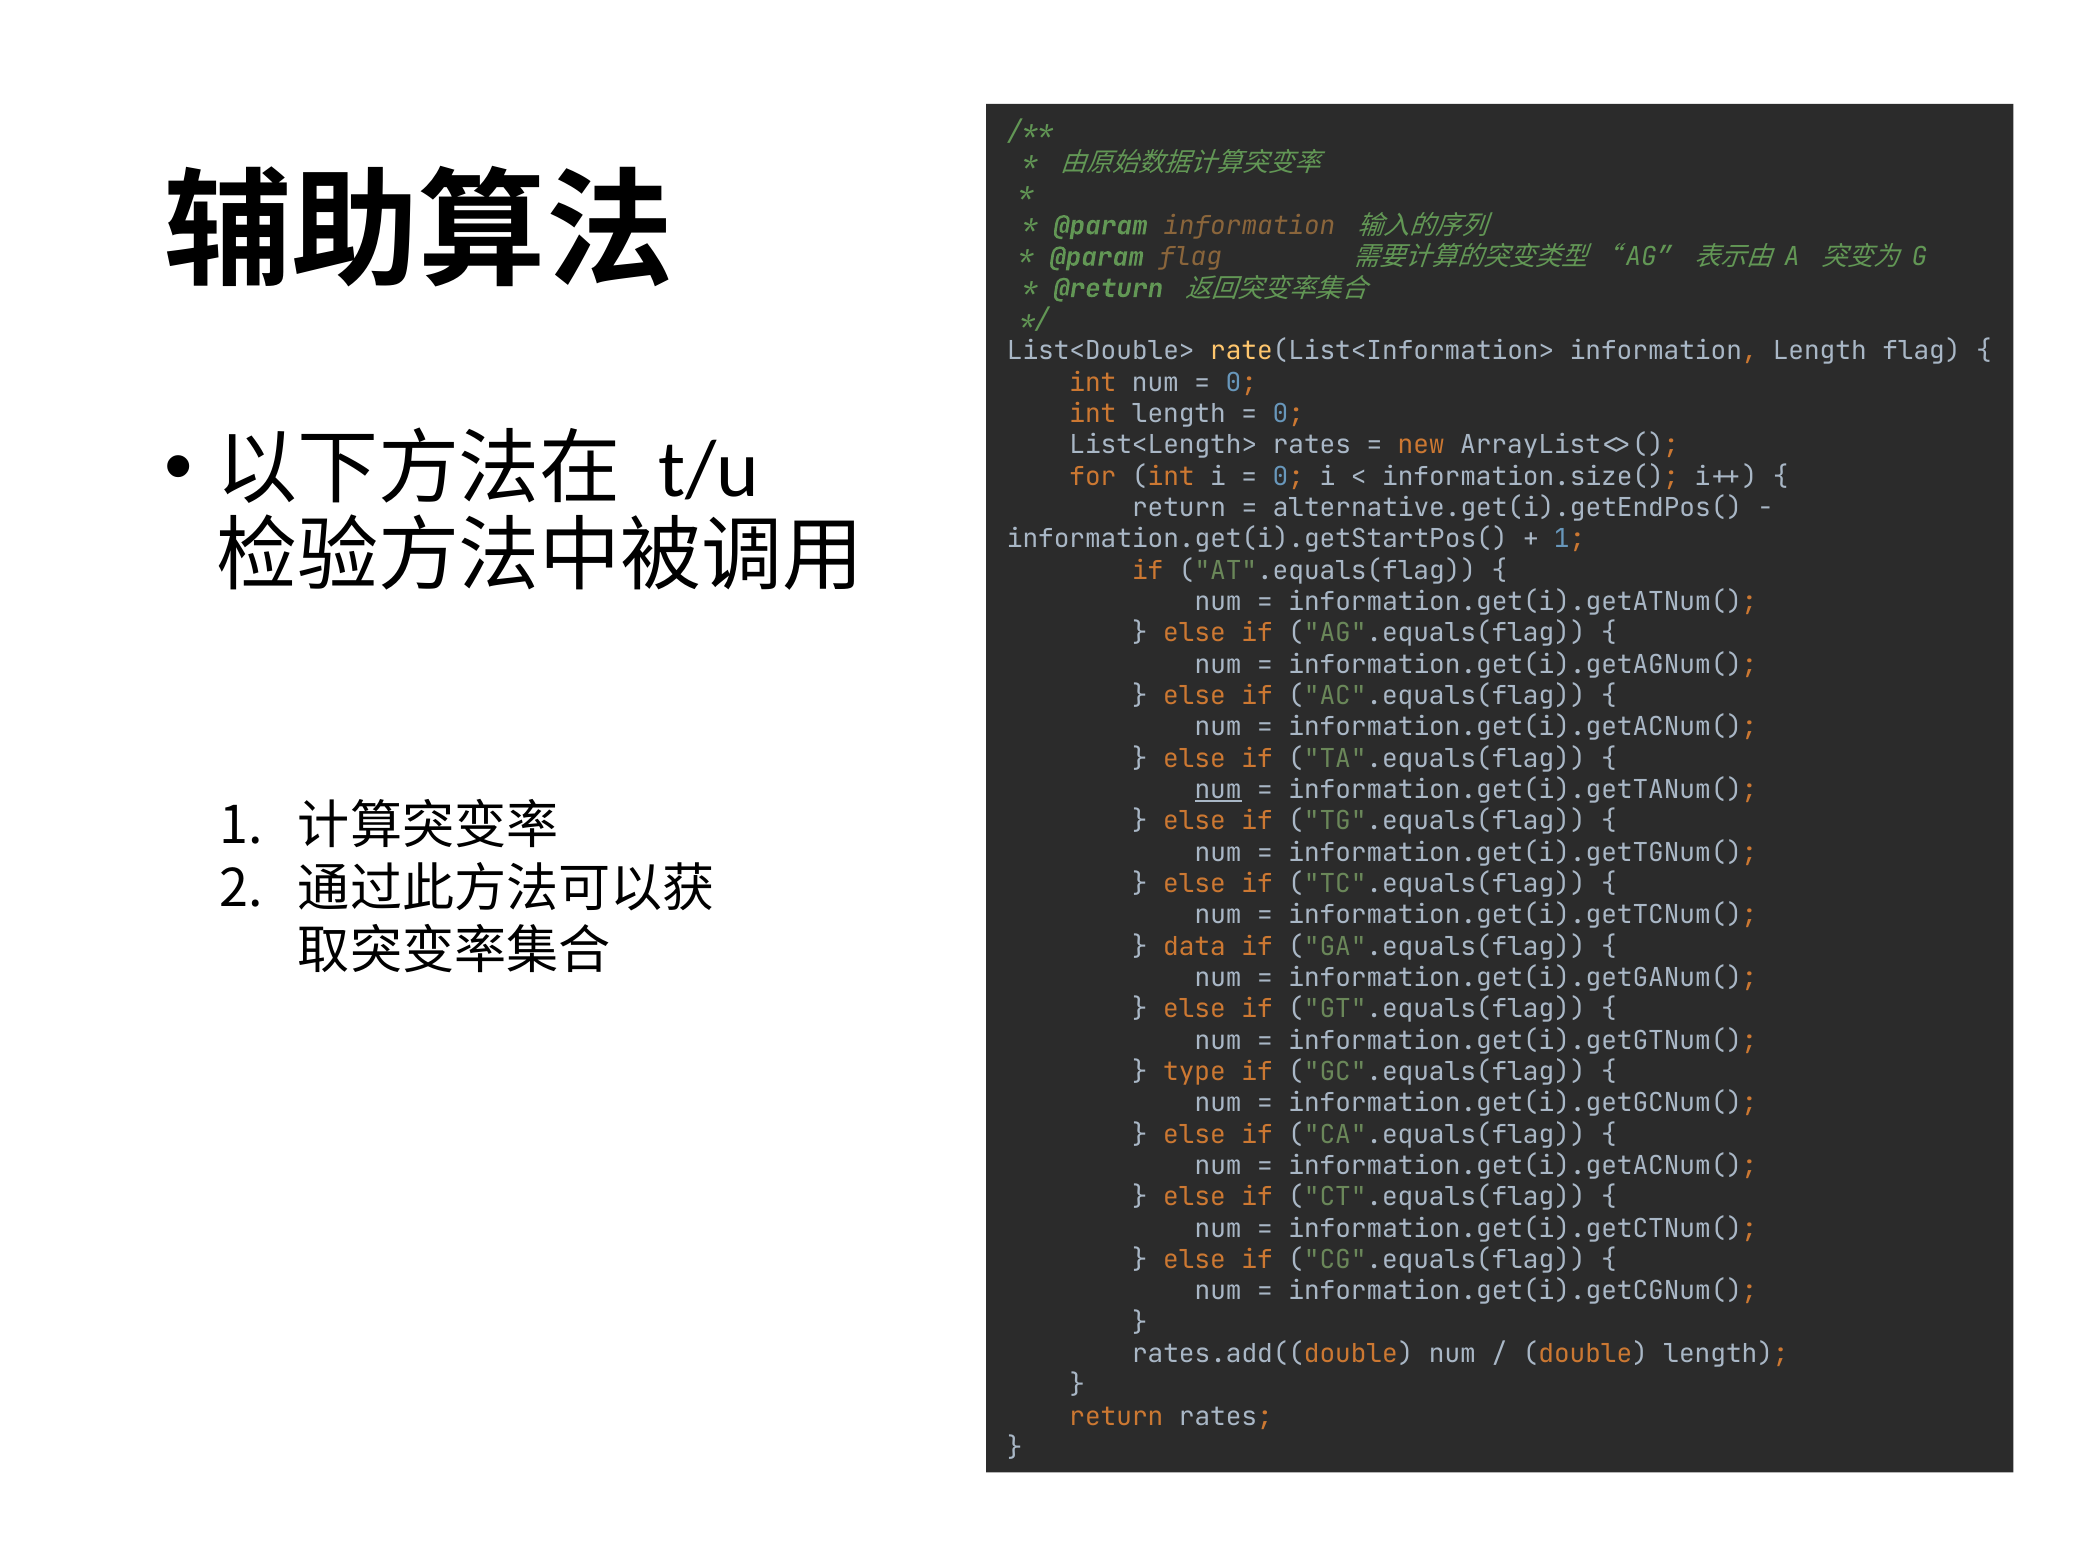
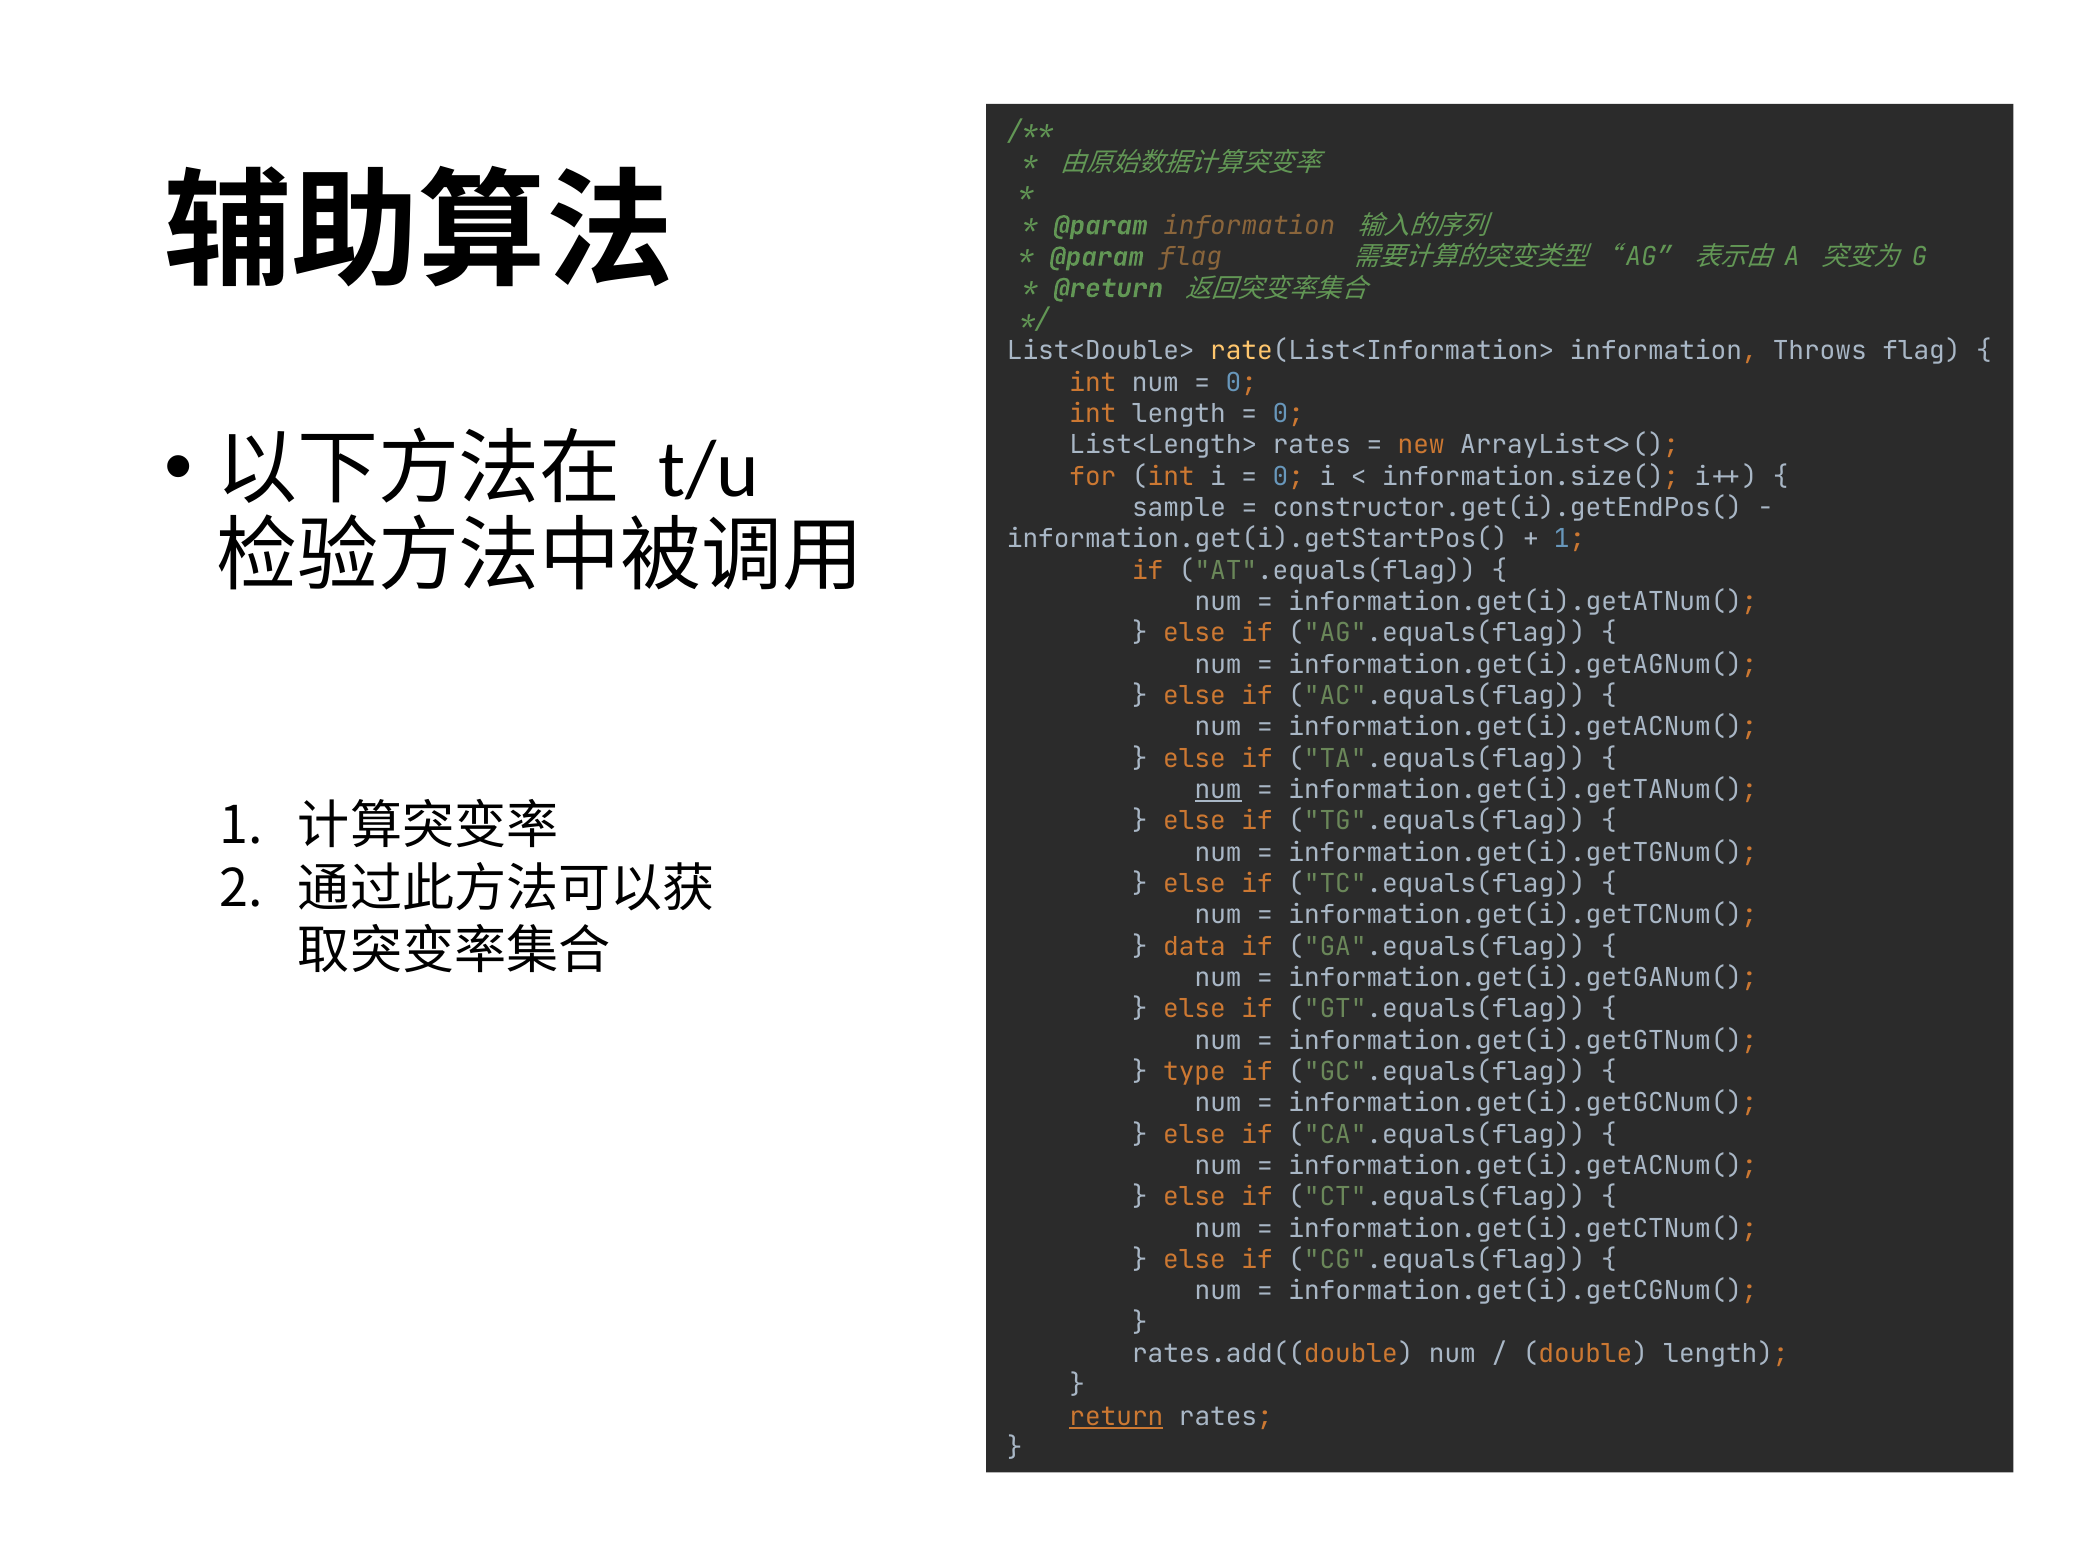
information Length: Length -> Throws
return at (1179, 508): return -> sample
alternative.get(i).getEndPos(: alternative.get(i).getEndPos( -> constructor.get(i).getEndPos(
return at (1116, 1417) underline: none -> present
